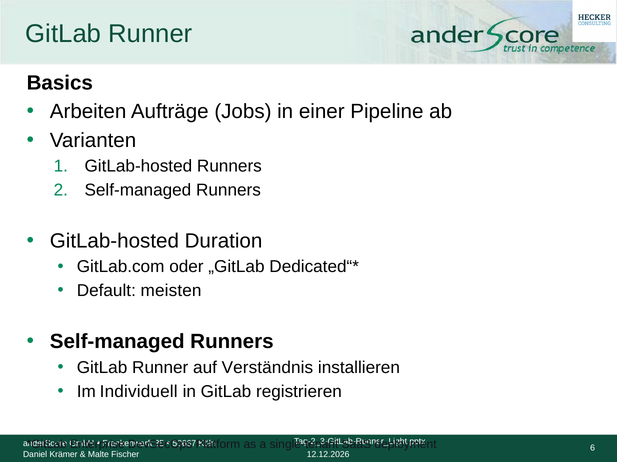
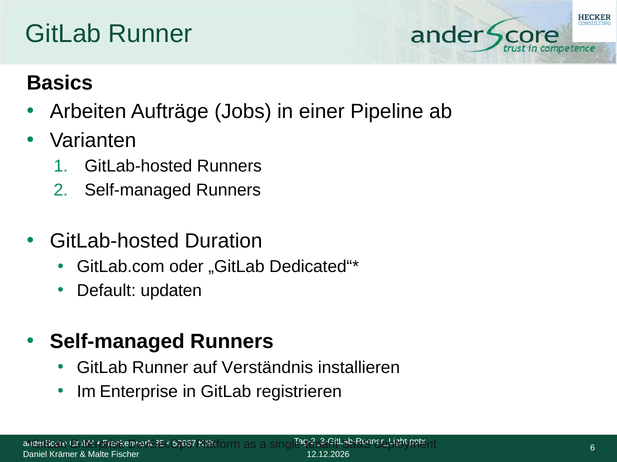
meisten: meisten -> updaten
Im Individuell: Individuell -> Enterprise
